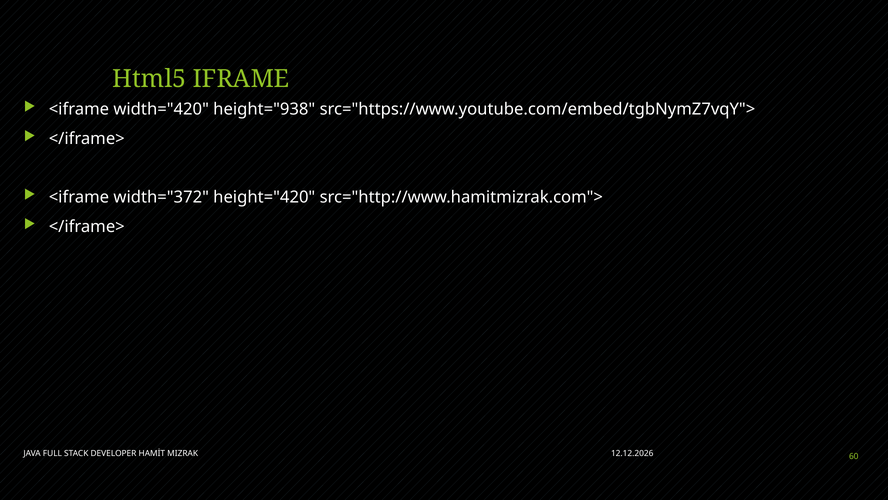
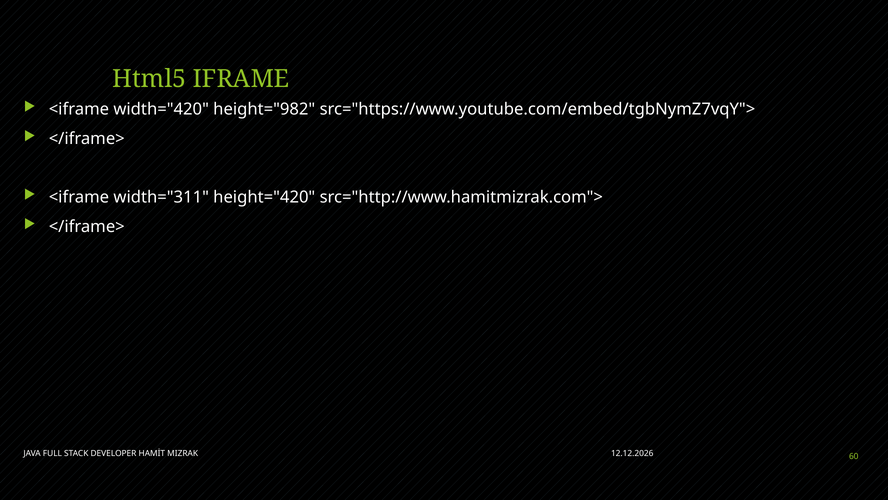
height="938: height="938 -> height="982
width="372: width="372 -> width="311
